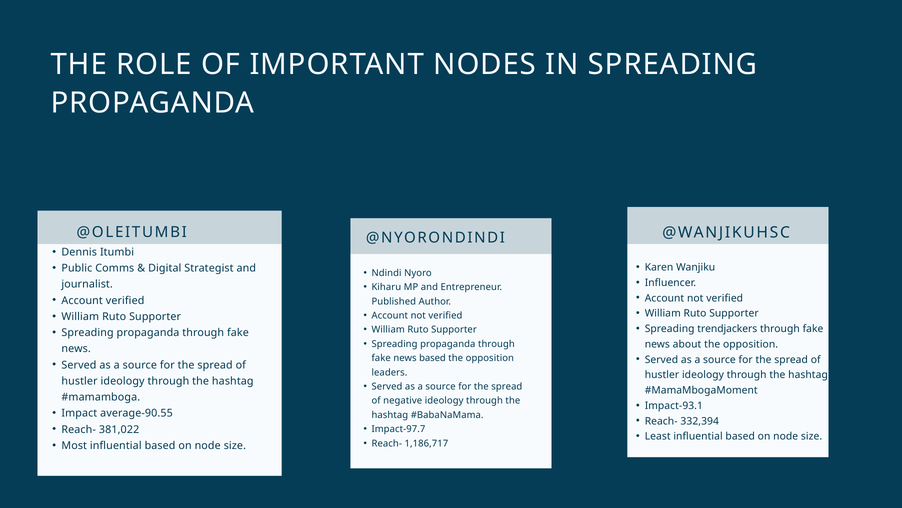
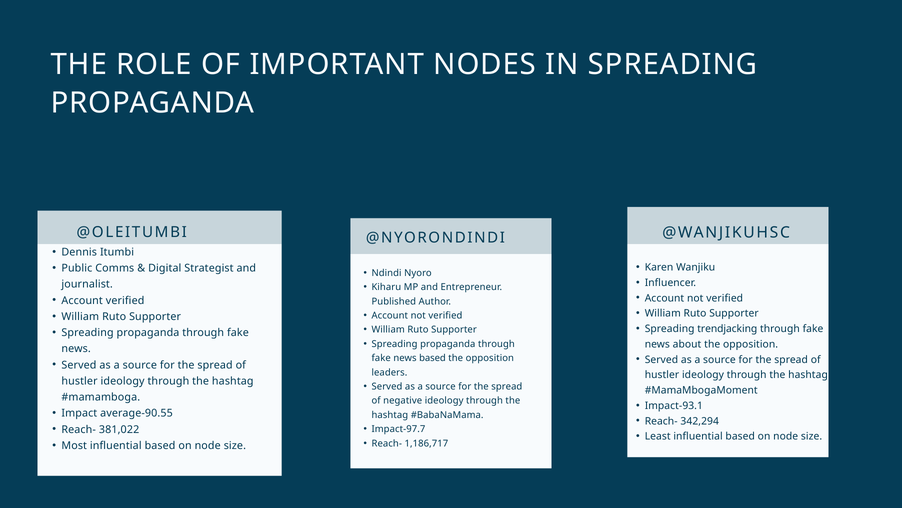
trendjackers: trendjackers -> trendjacking
332,394: 332,394 -> 342,294
